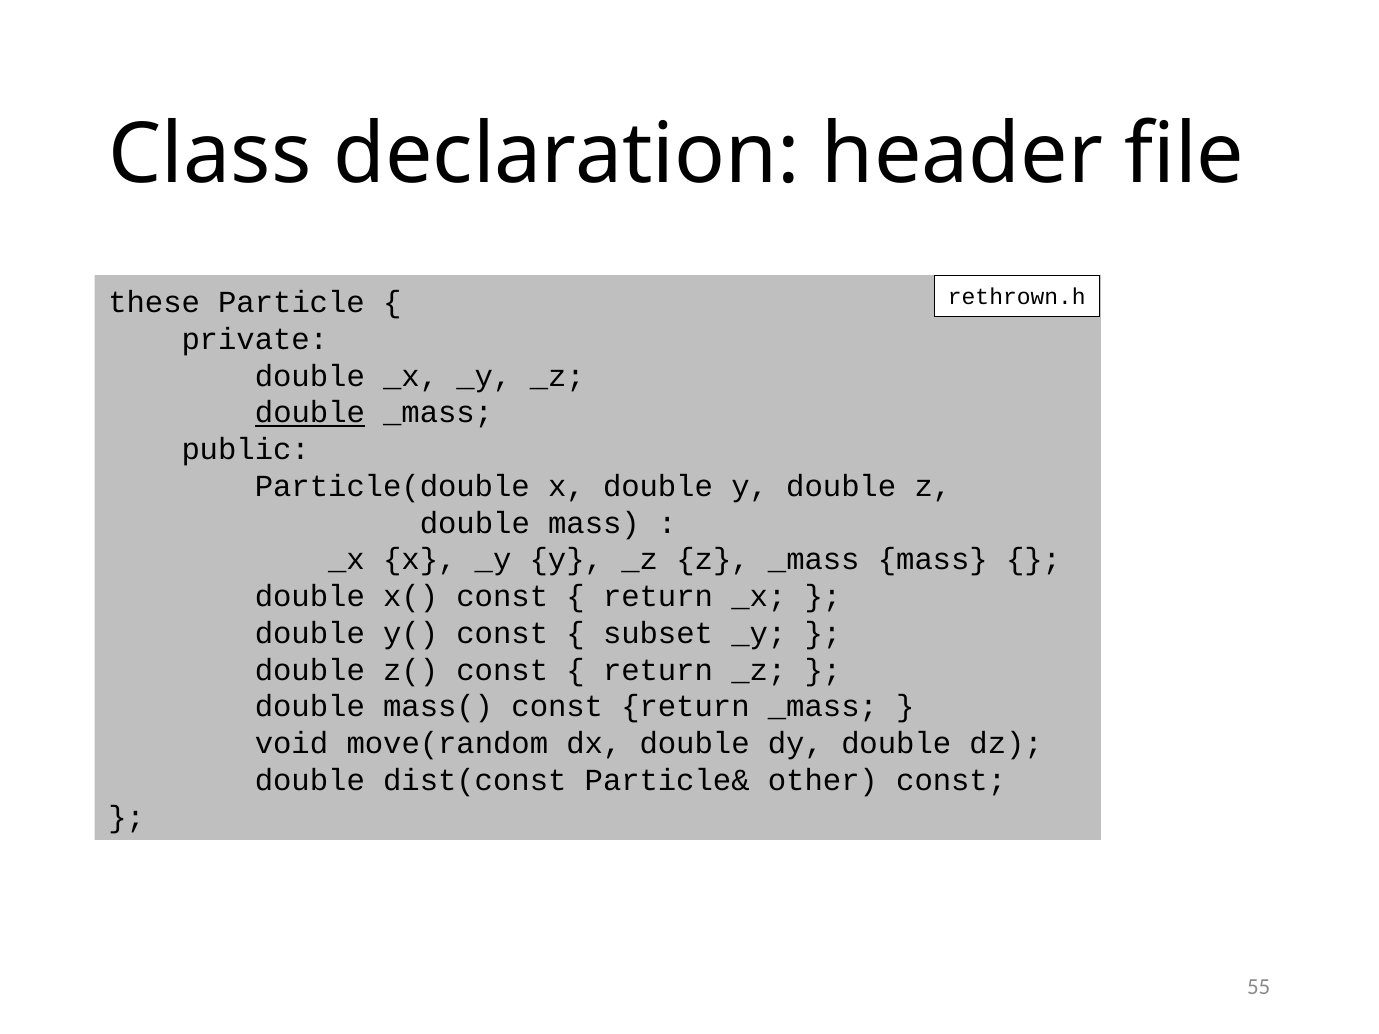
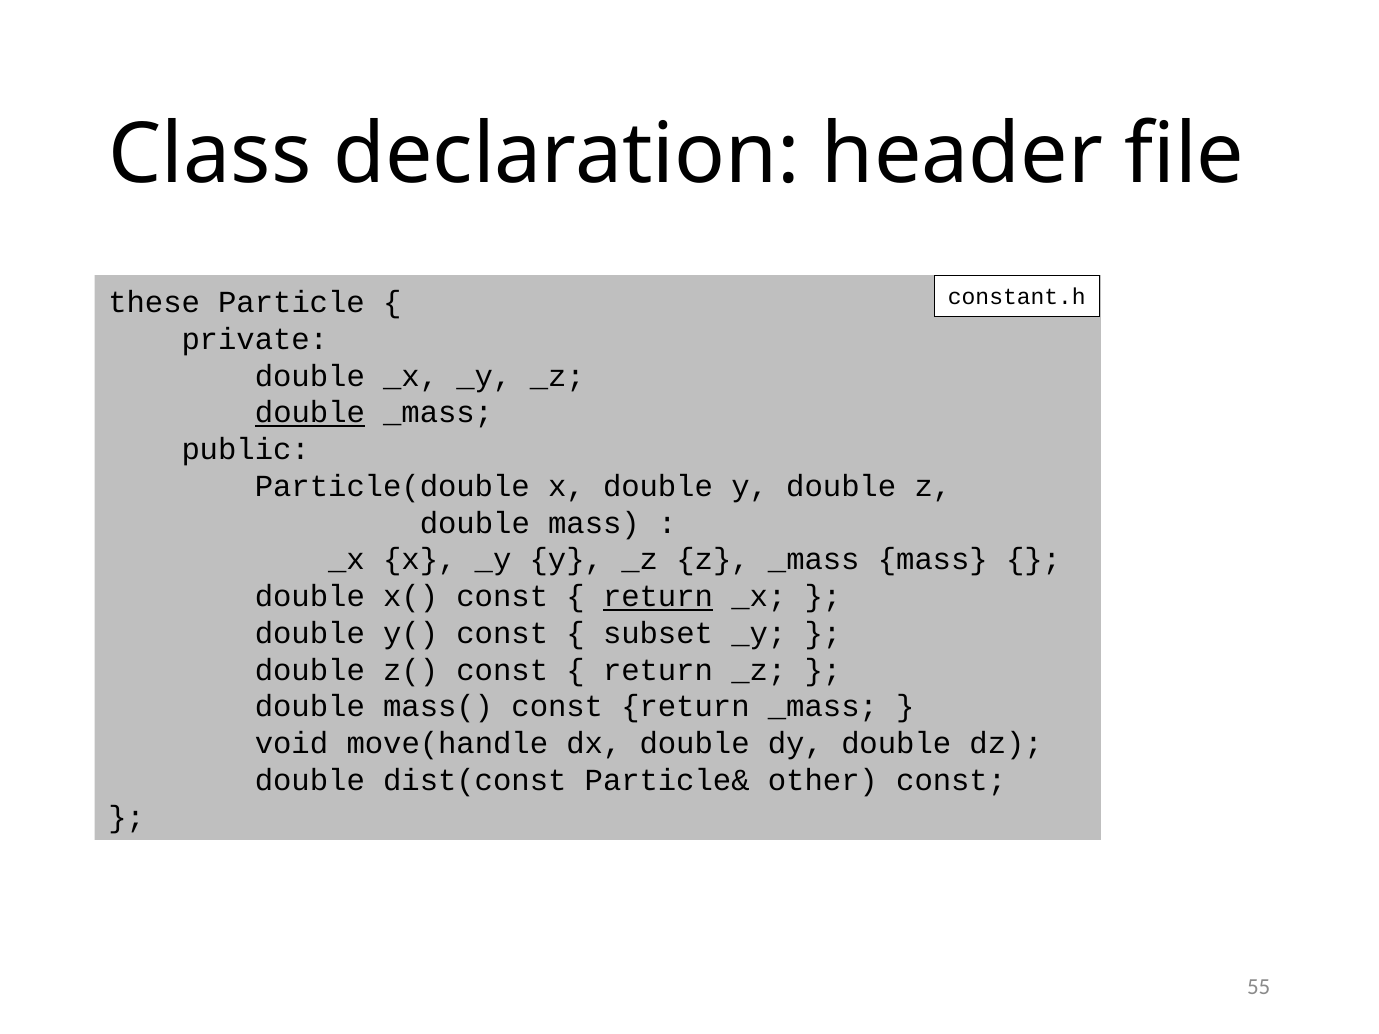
rethrown.h: rethrown.h -> constant.h
return at (658, 597) underline: none -> present
move(random: move(random -> move(handle
